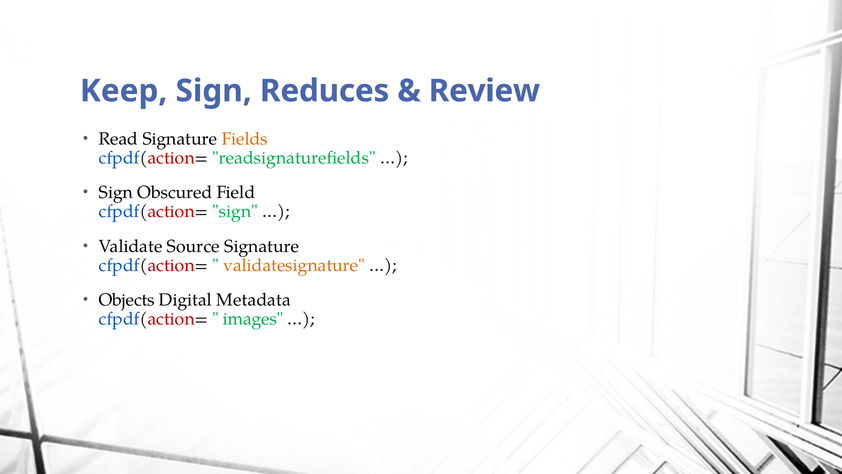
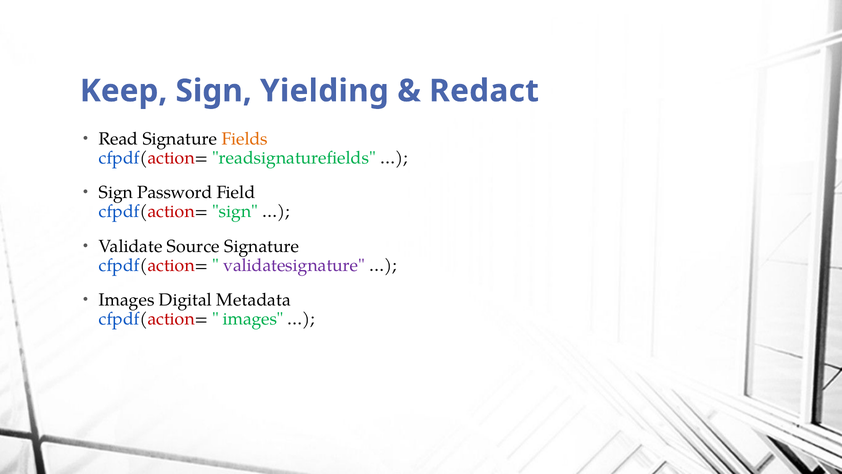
Reduces: Reduces -> Yielding
Review: Review -> Redact
Obscured: Obscured -> Password
validatesignature colour: orange -> purple
Objects at (127, 300): Objects -> Images
